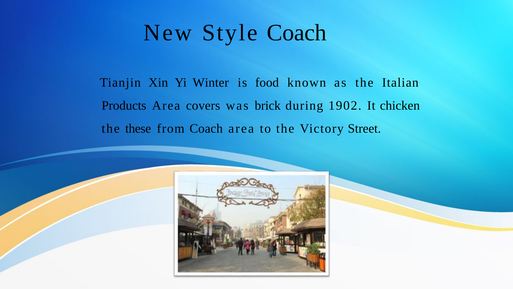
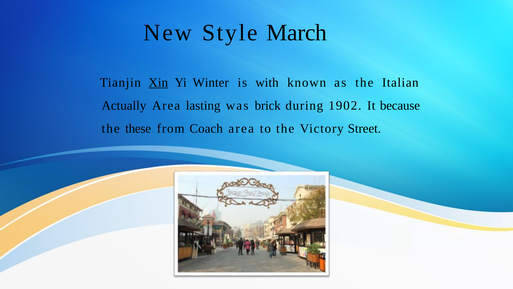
Style Coach: Coach -> March
Xin underline: none -> present
food: food -> with
Products: Products -> Actually
covers: covers -> lasting
chicken: chicken -> because
